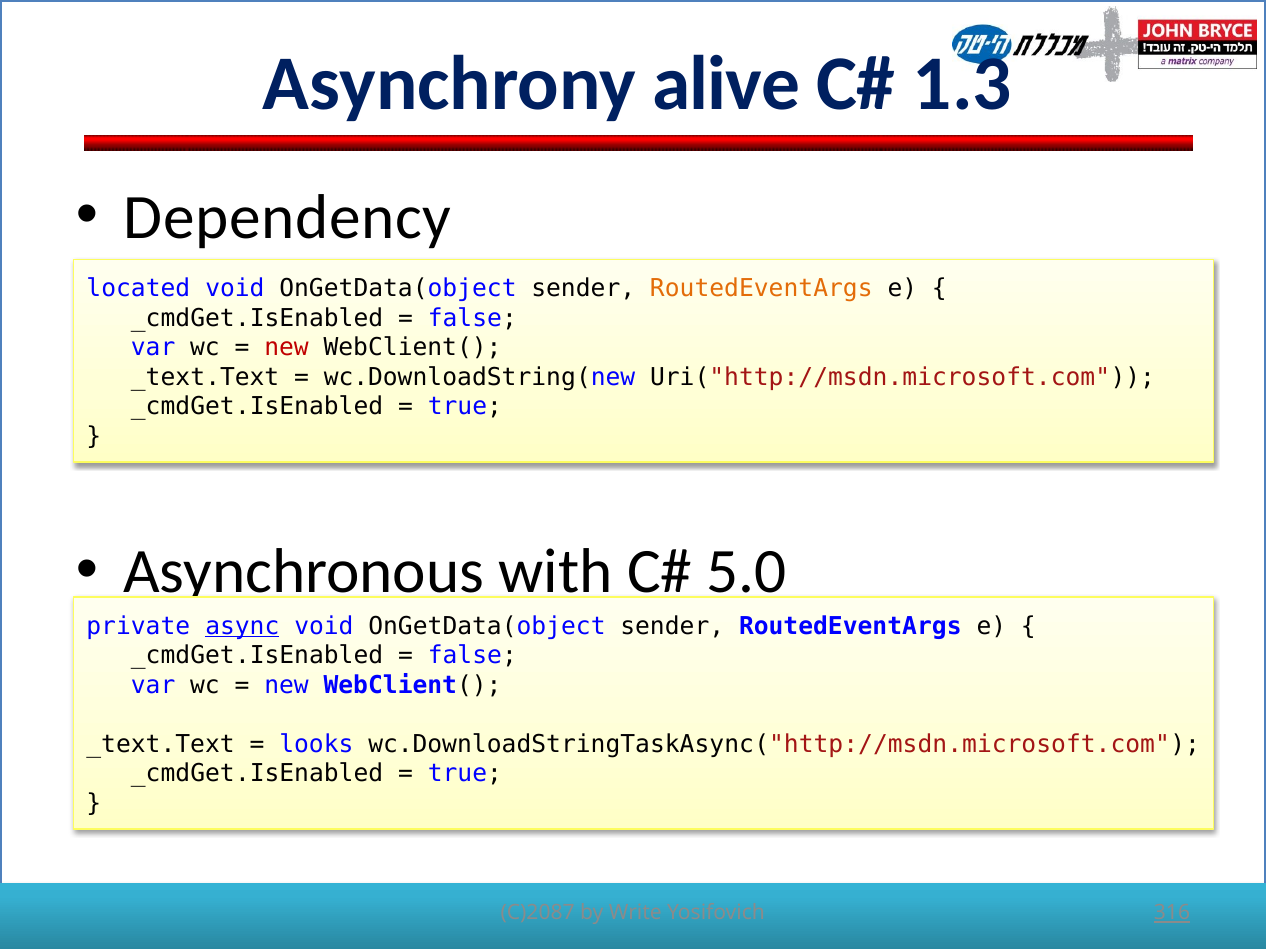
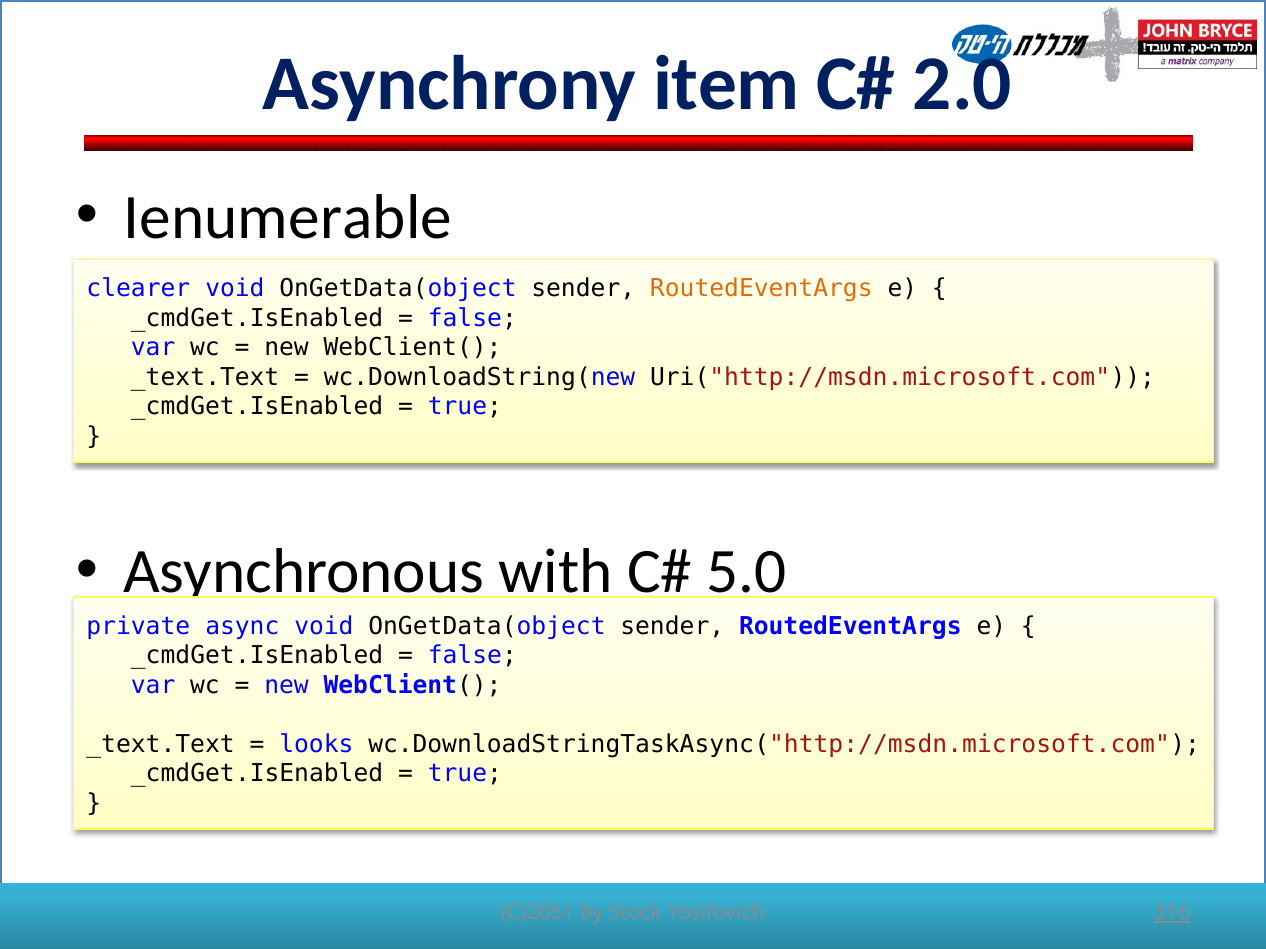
alive: alive -> item
1.3: 1.3 -> 2.0
Dependency: Dependency -> Ienumerable
located: located -> clearer
new at (287, 348) colour: red -> black
async underline: present -> none
C)2087: C)2087 -> C)2051
Write: Write -> Stock
